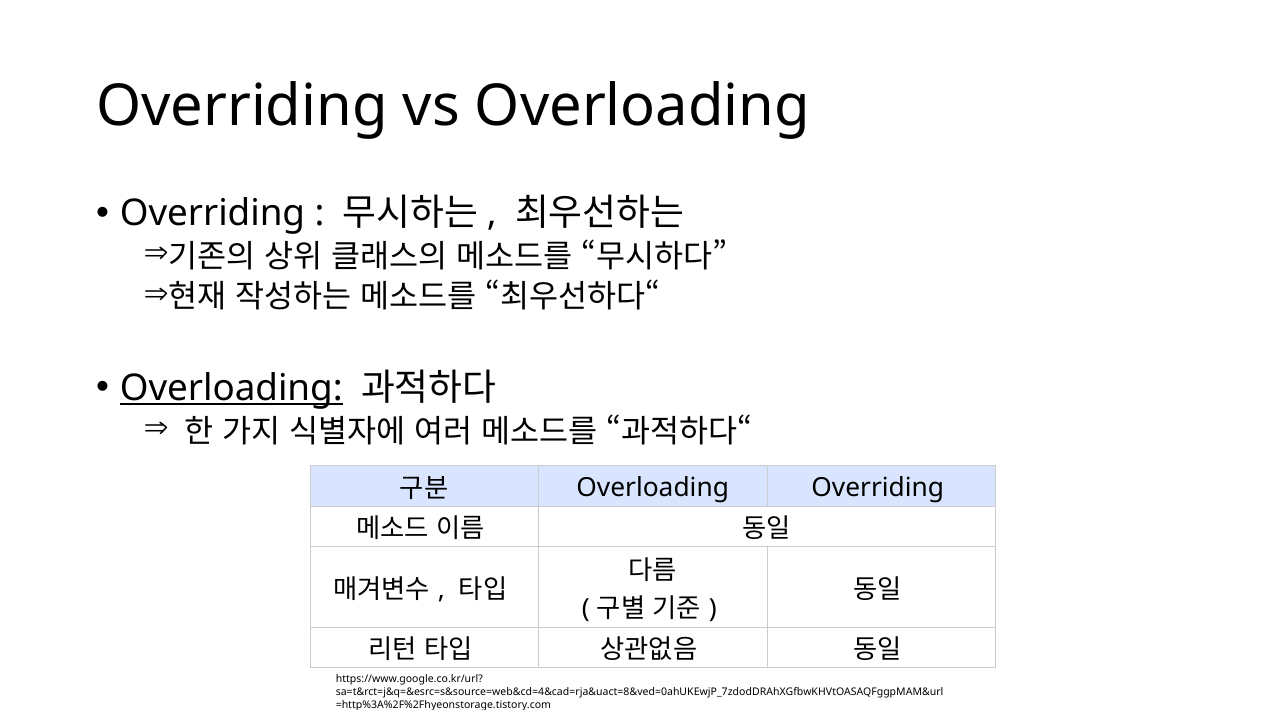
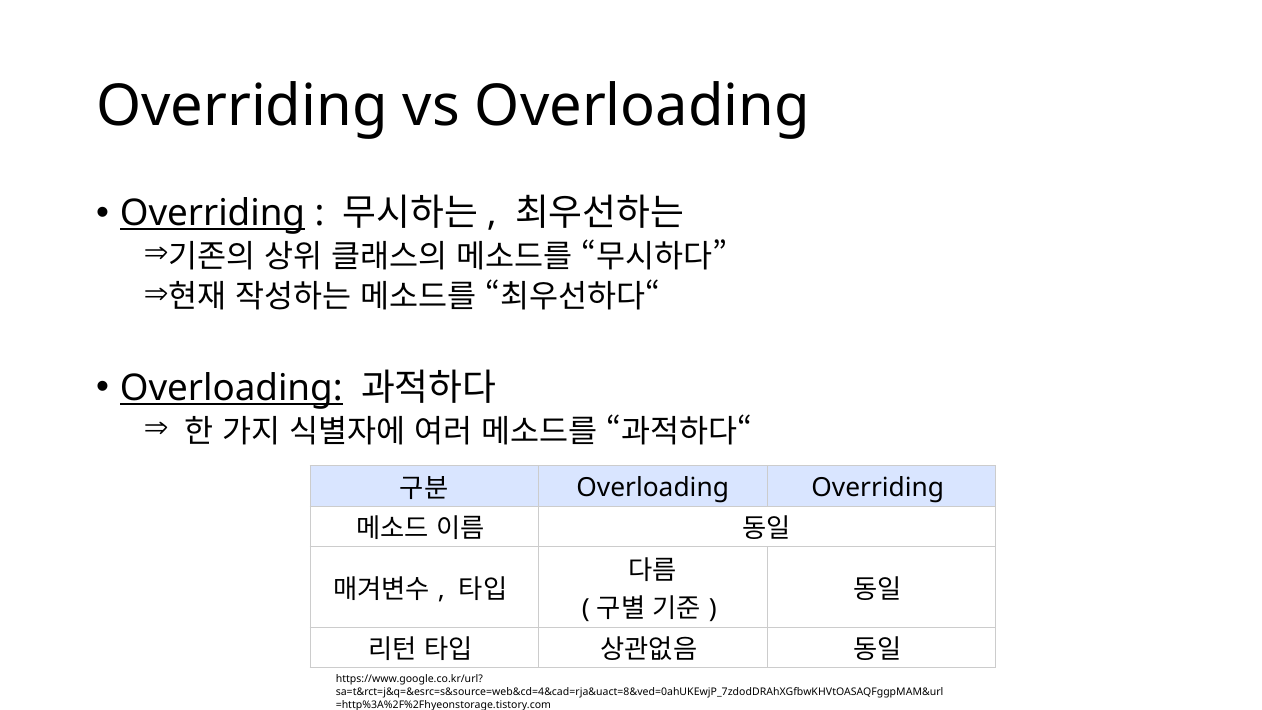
Overriding at (213, 213) underline: none -> present
